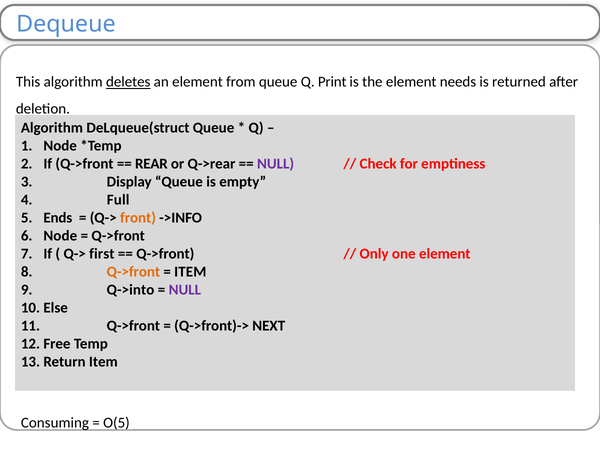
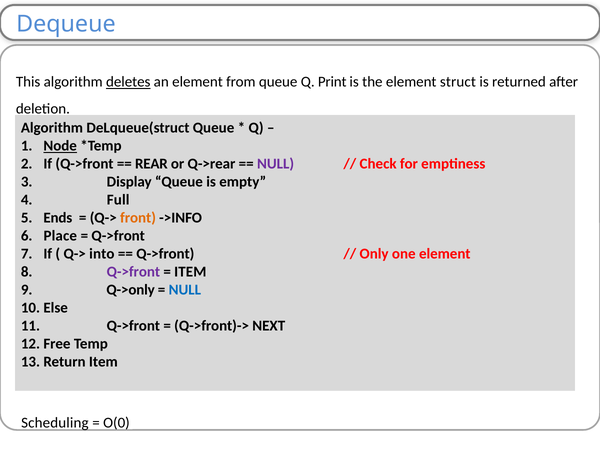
needs: needs -> struct
Node at (60, 146) underline: none -> present
Node at (60, 236): Node -> Place
first: first -> into
Q->front at (133, 272) colour: orange -> purple
Q->into: Q->into -> Q->only
NULL at (185, 290) colour: purple -> blue
Consuming: Consuming -> Scheduling
O(5: O(5 -> O(0
